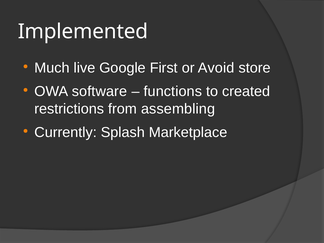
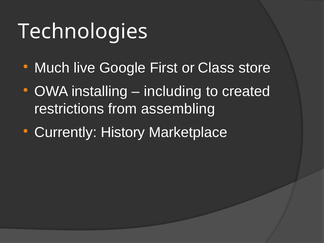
Implemented: Implemented -> Technologies
Avoid: Avoid -> Class
software: software -> installing
functions: functions -> including
Splash: Splash -> History
